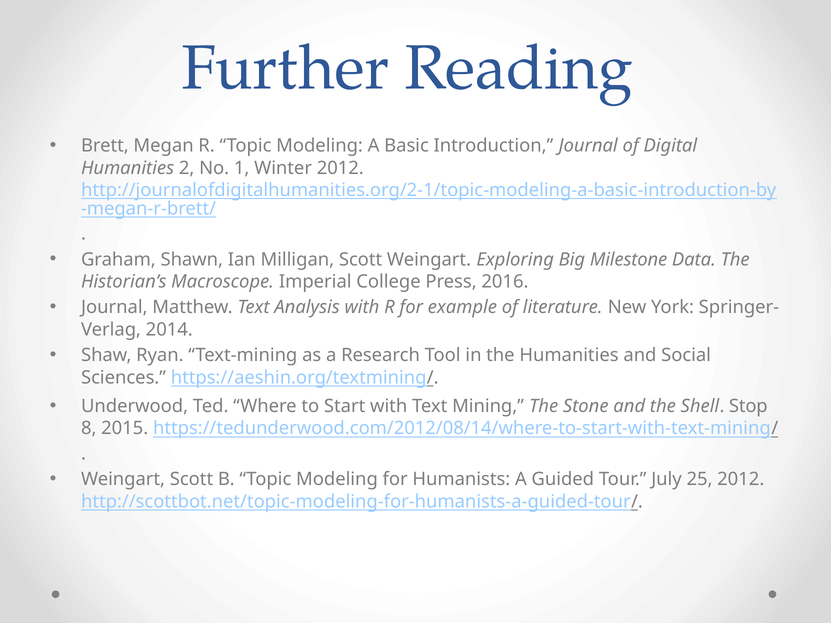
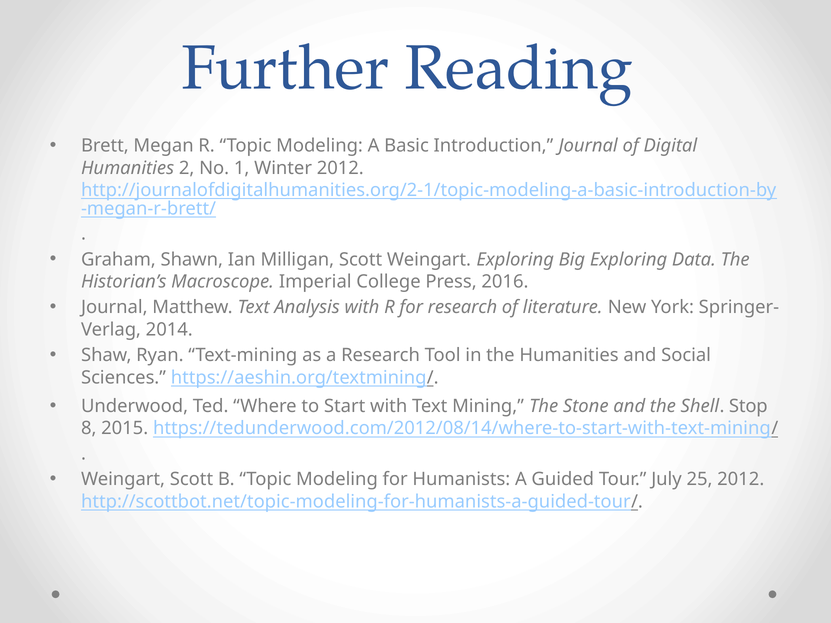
Big Milestone: Milestone -> Exploring
for example: example -> research
